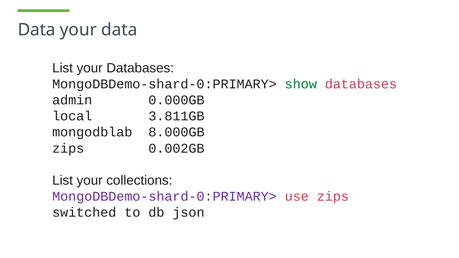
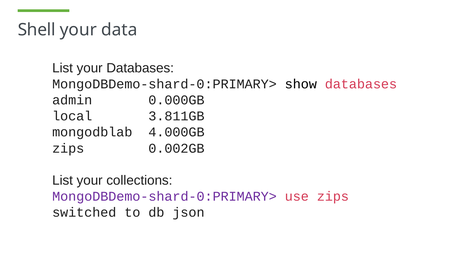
Data at (37, 30): Data -> Shell
show colour: green -> black
8.000GB: 8.000GB -> 4.000GB
